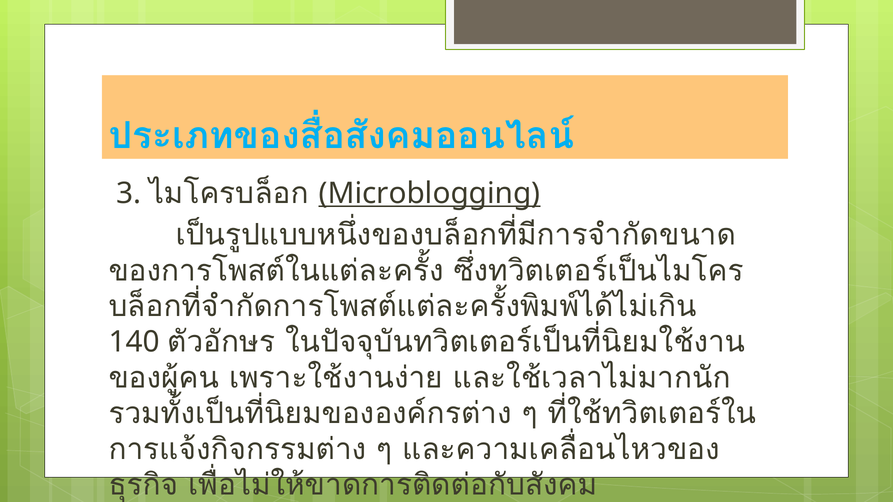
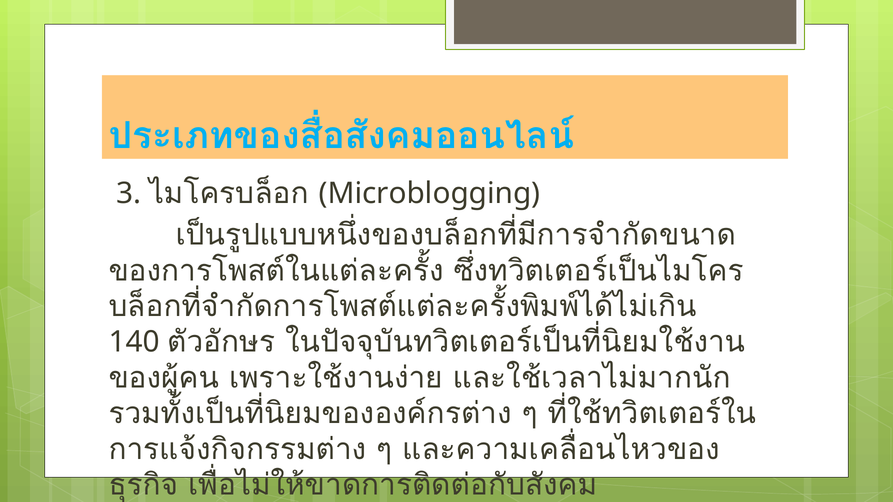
Microblogging underline: present -> none
